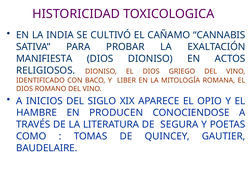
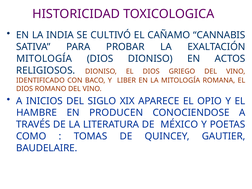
MANIFIESTA at (44, 59): MANIFIESTA -> MITOLOGÍA
SEGURA: SEGURA -> MÉXICO
